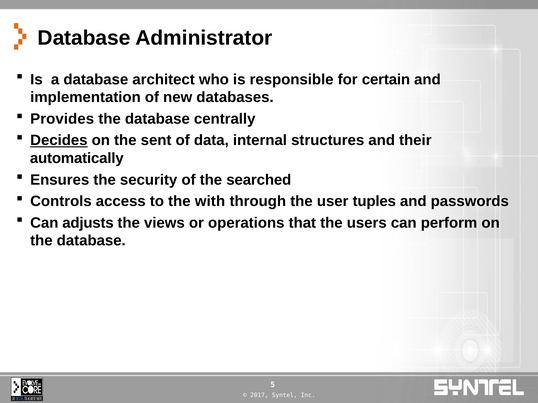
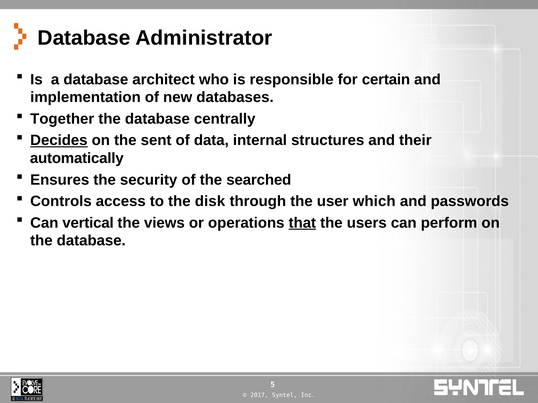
Provides: Provides -> Together
with: with -> disk
tuples: tuples -> which
adjusts: adjusts -> vertical
that underline: none -> present
